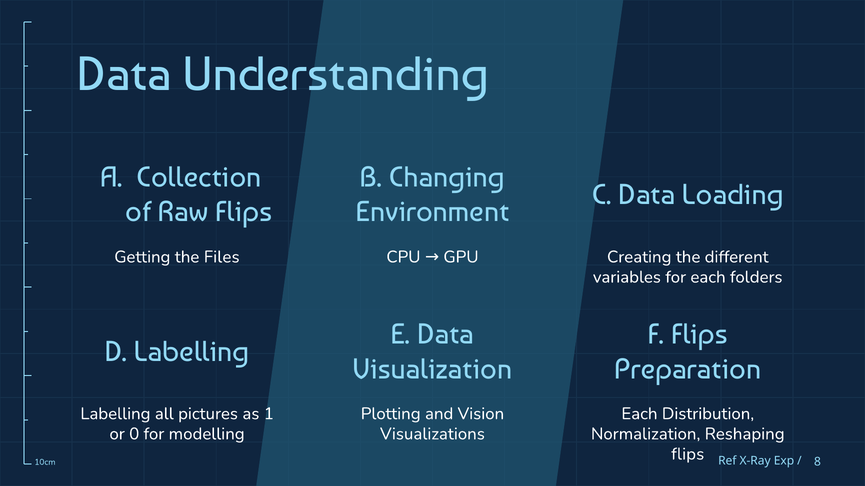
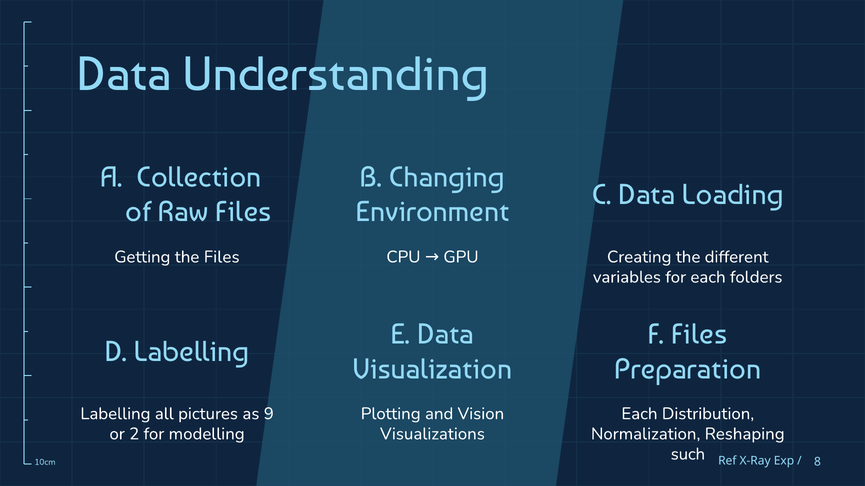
Raw Flips: Flips -> Files
F Flips: Flips -> Files
1: 1 -> 9
0: 0 -> 2
flips at (688, 455): flips -> such
